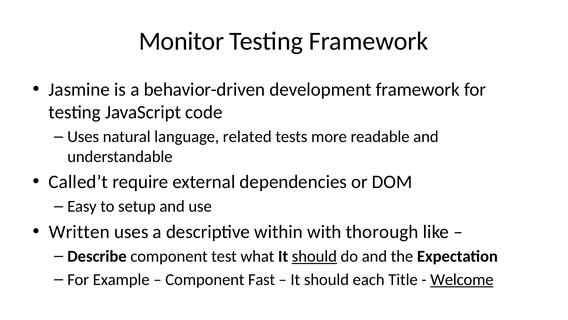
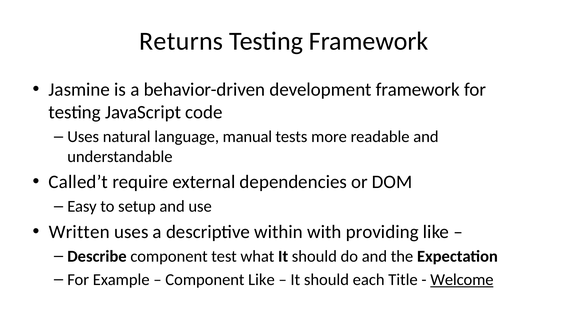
Monitor: Monitor -> Returns
related: related -> manual
thorough: thorough -> providing
should at (314, 256) underline: present -> none
Component Fast: Fast -> Like
